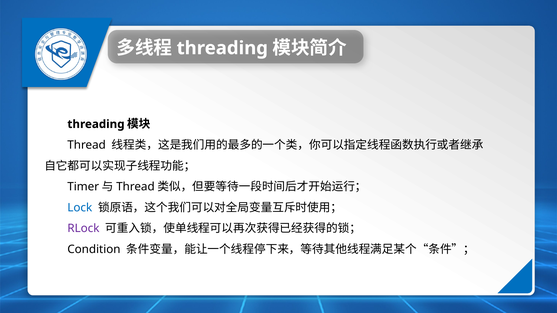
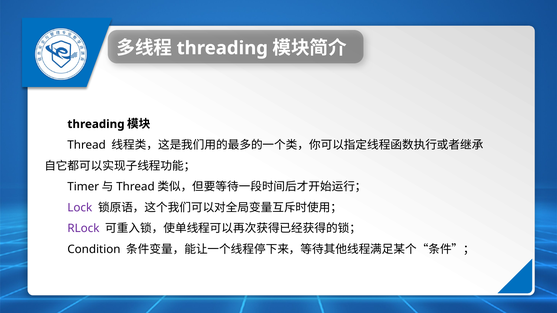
Lock colour: blue -> purple
